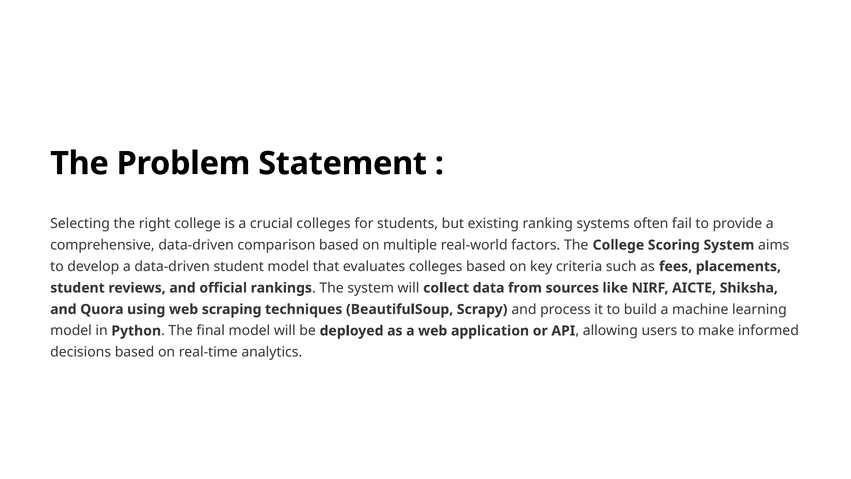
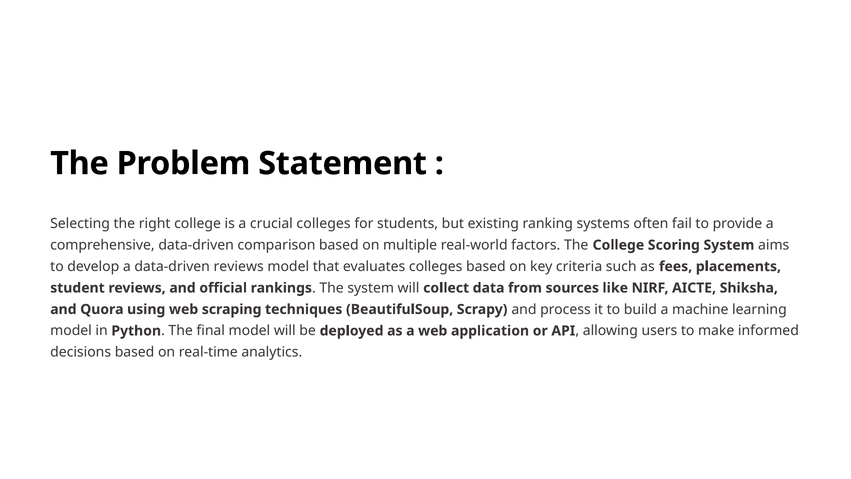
data-driven student: student -> reviews
